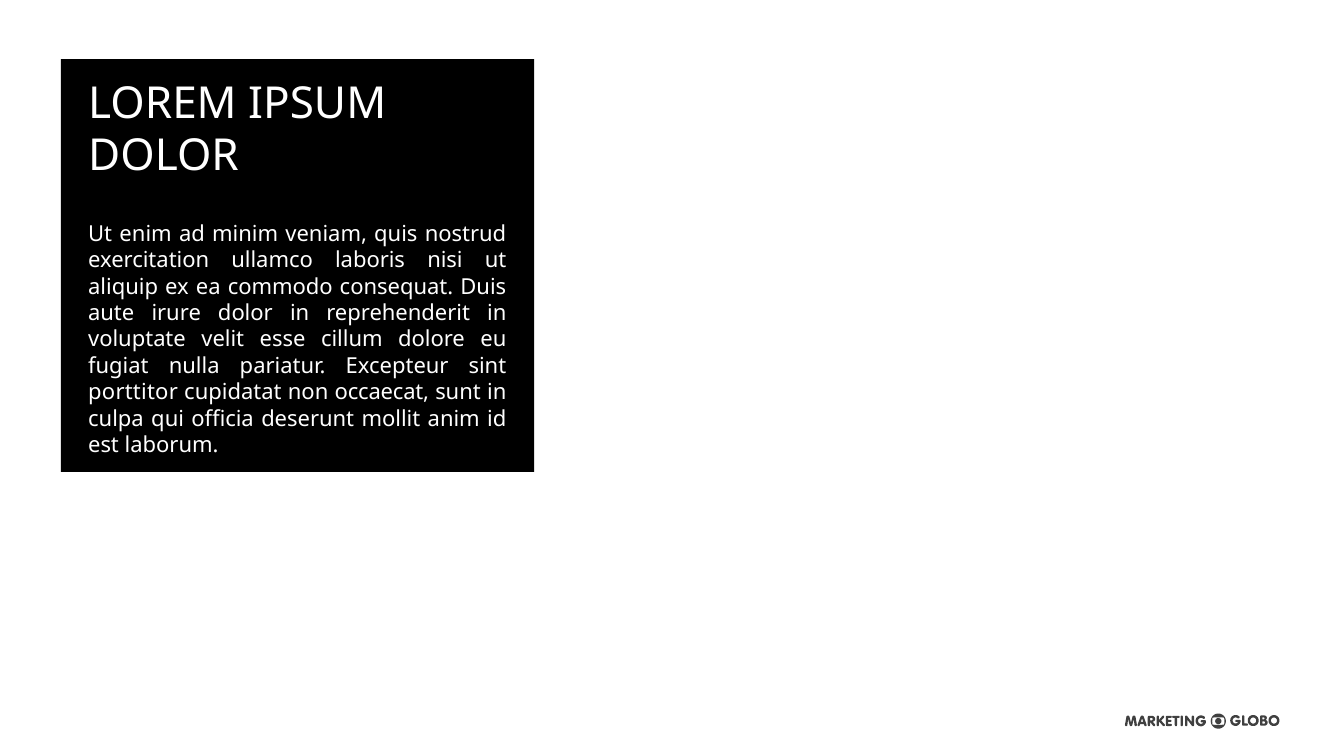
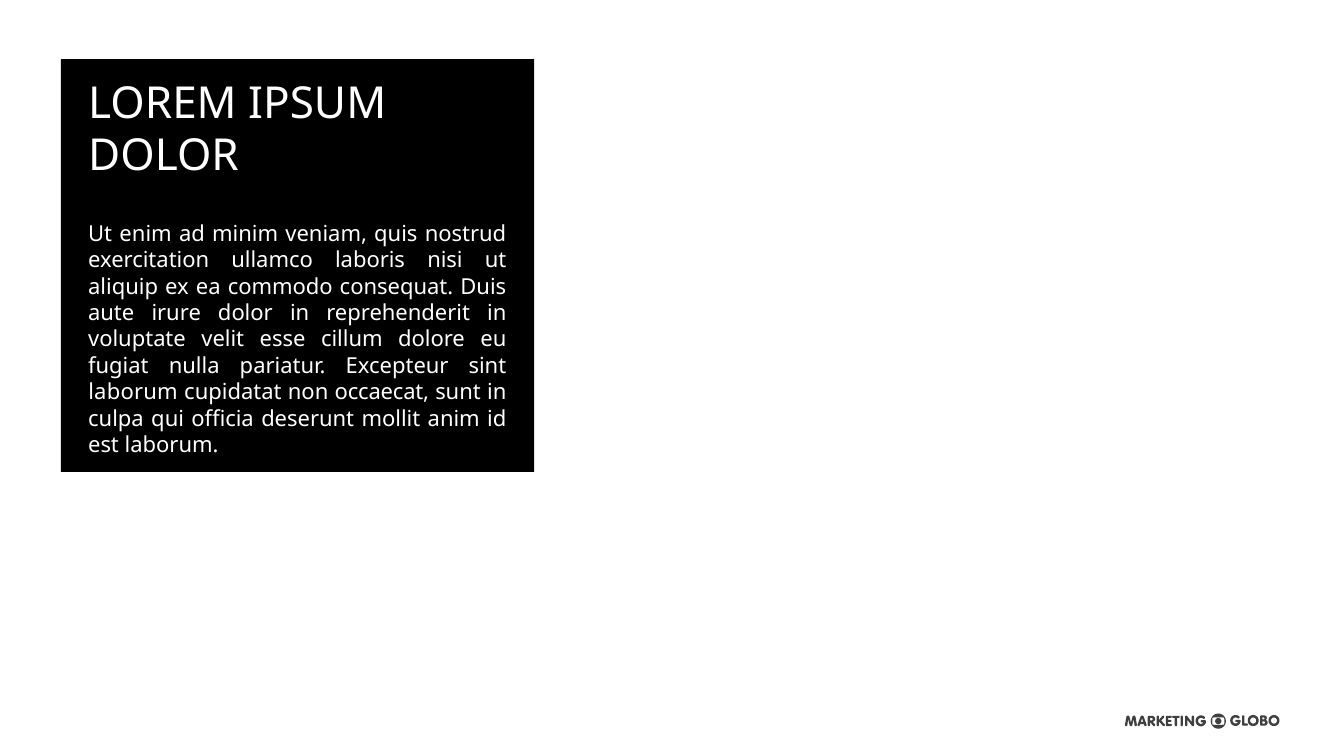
porttitor at (133, 393): porttitor -> laborum
